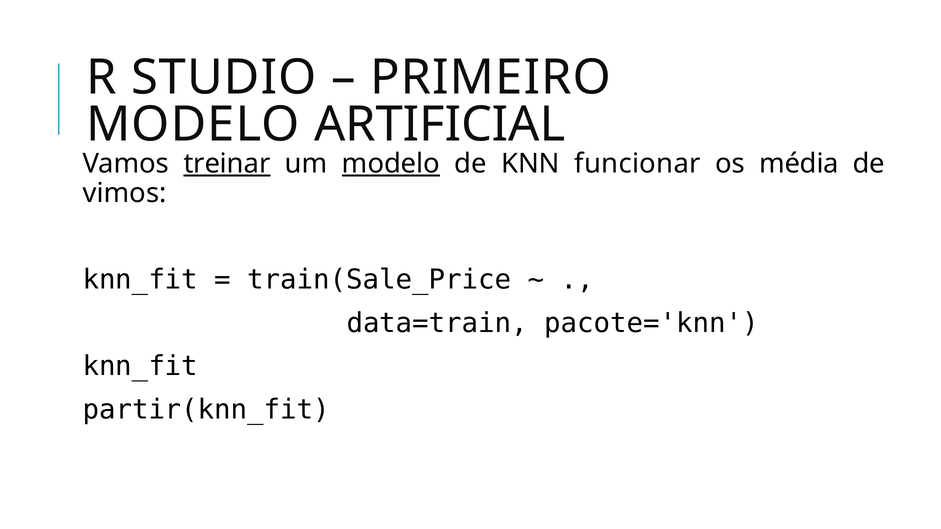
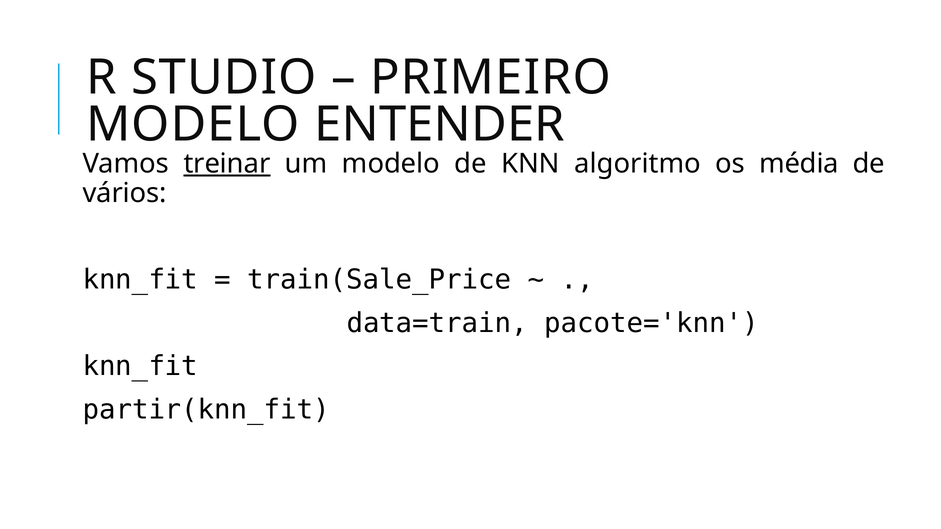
ARTIFICIAL: ARTIFICIAL -> ENTENDER
modelo at (391, 164) underline: present -> none
funcionar: funcionar -> algoritmo
vimos: vimos -> vários
